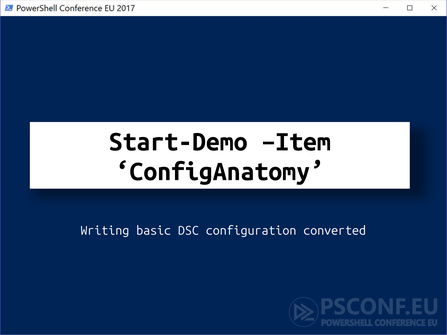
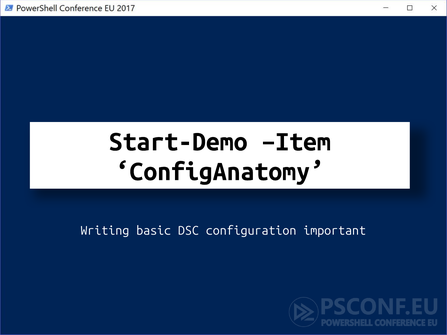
converted: converted -> important
